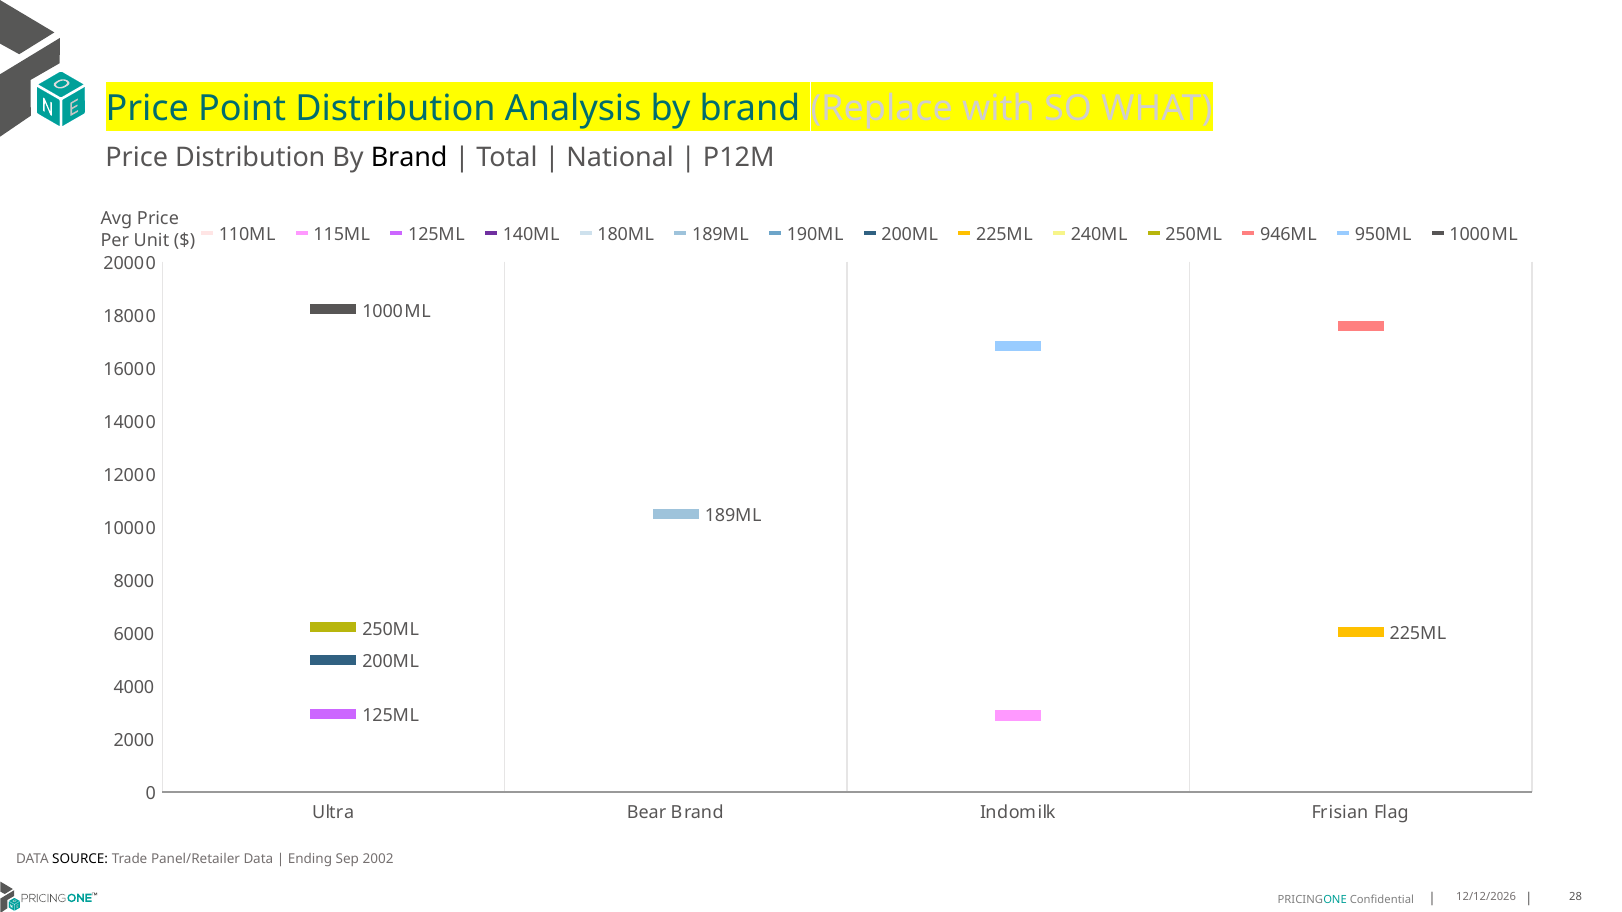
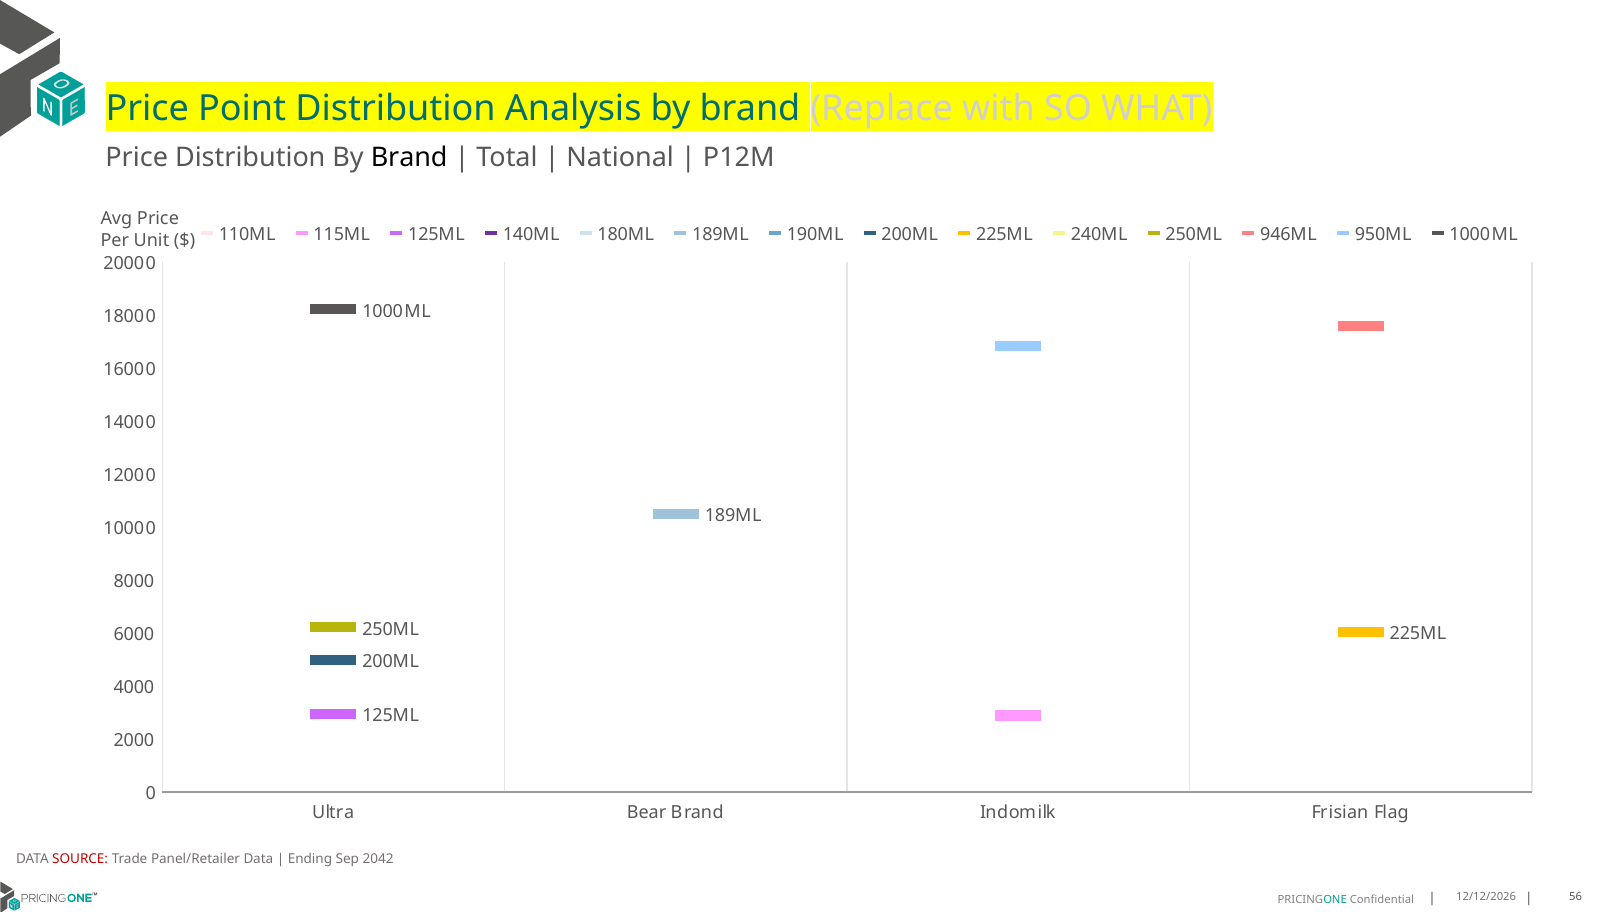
SOURCE colour: black -> red
2002: 2002 -> 2042
28: 28 -> 56
